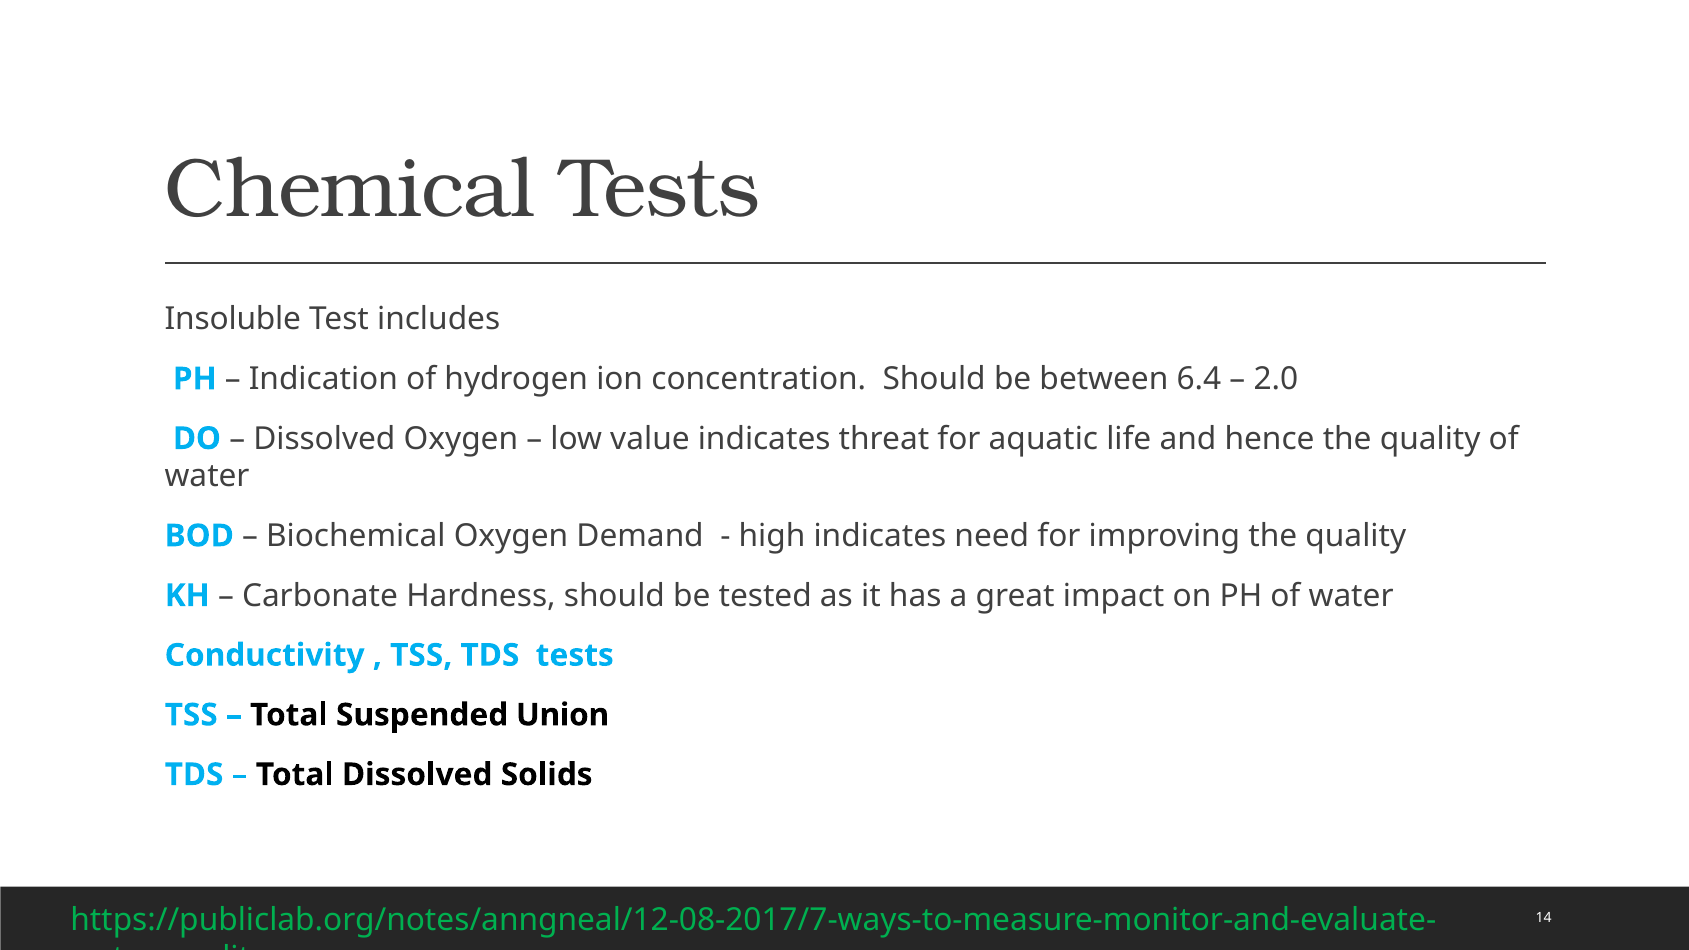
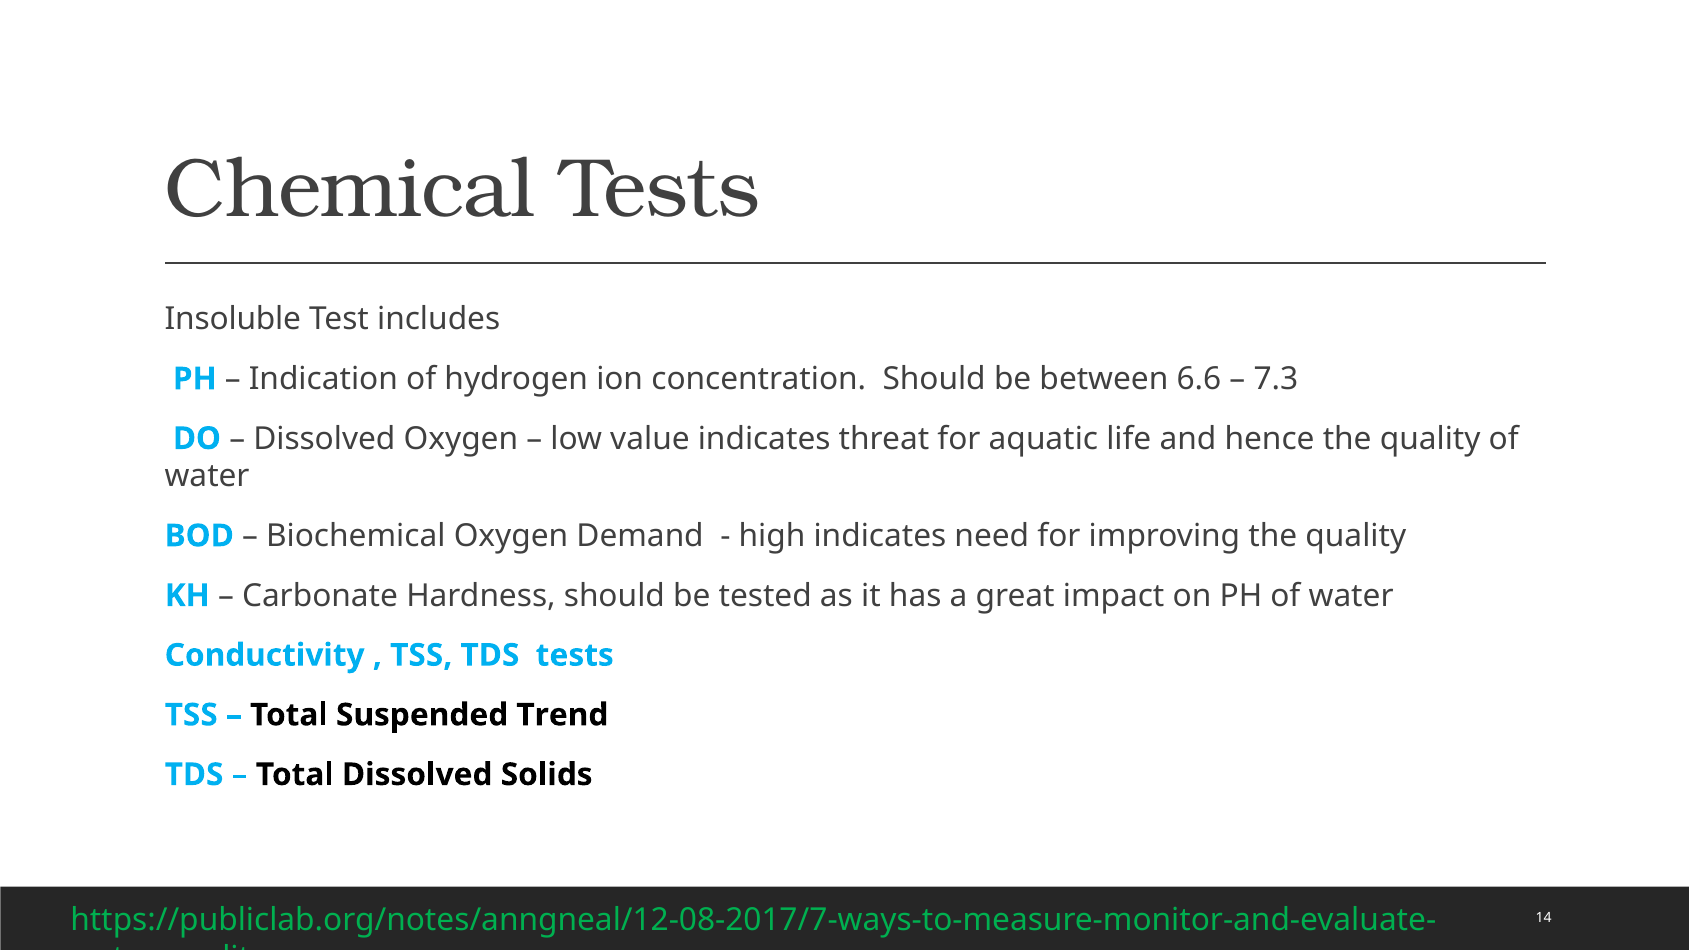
6.4: 6.4 -> 6.6
2.0: 2.0 -> 7.3
Union: Union -> Trend
